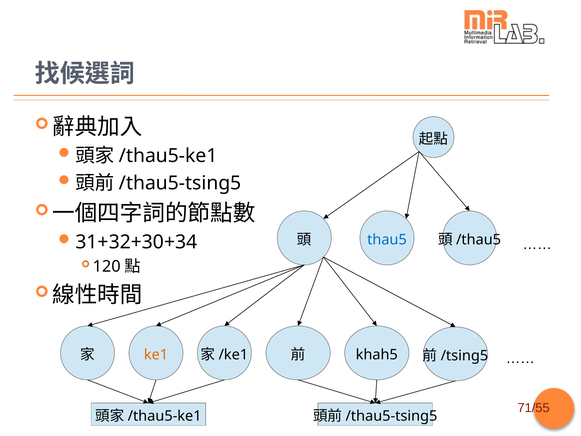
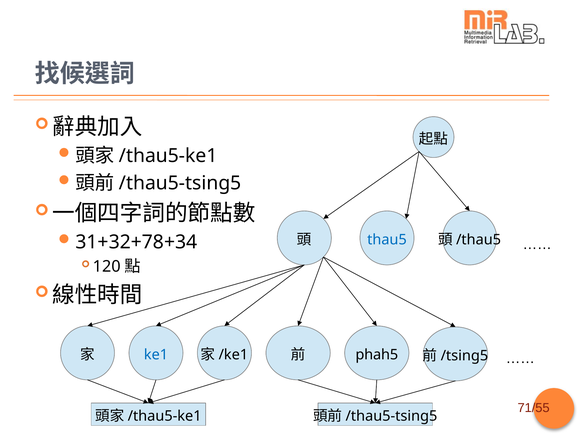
31+32+30+34: 31+32+30+34 -> 31+32+78+34
ke1 colour: orange -> blue
khah5: khah5 -> phah5
